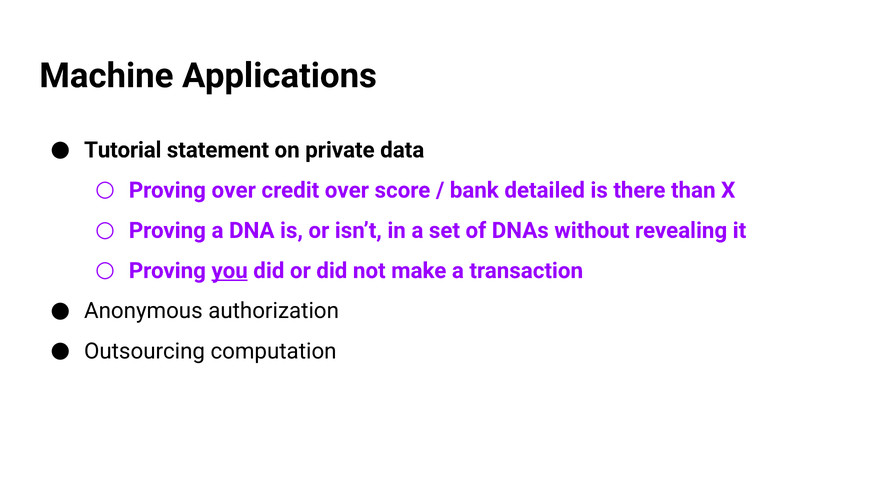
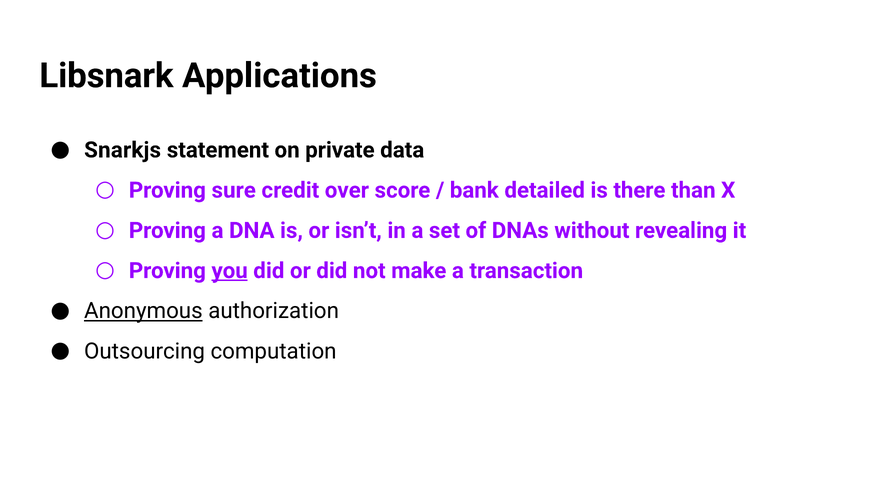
Machine: Machine -> Libsnark
Tutorial: Tutorial -> Snarkjs
Proving over: over -> sure
Anonymous underline: none -> present
